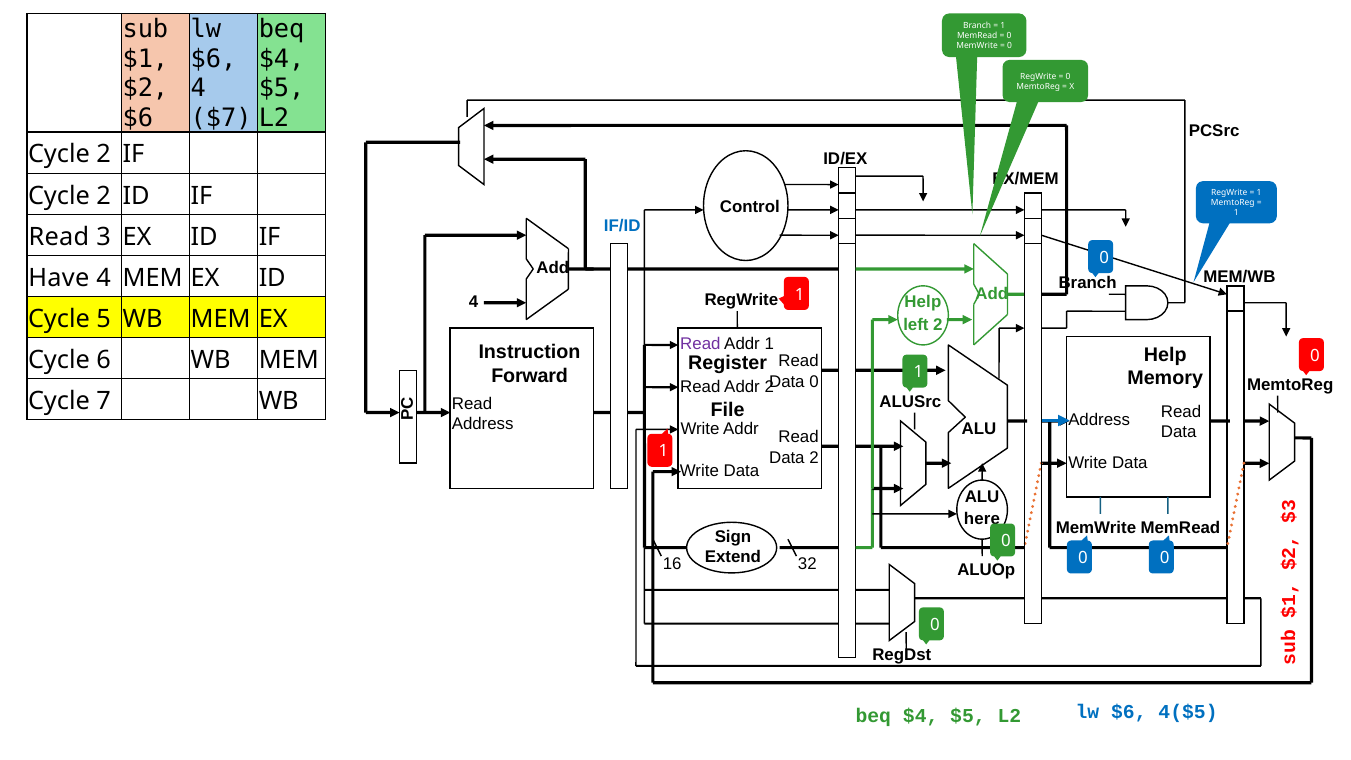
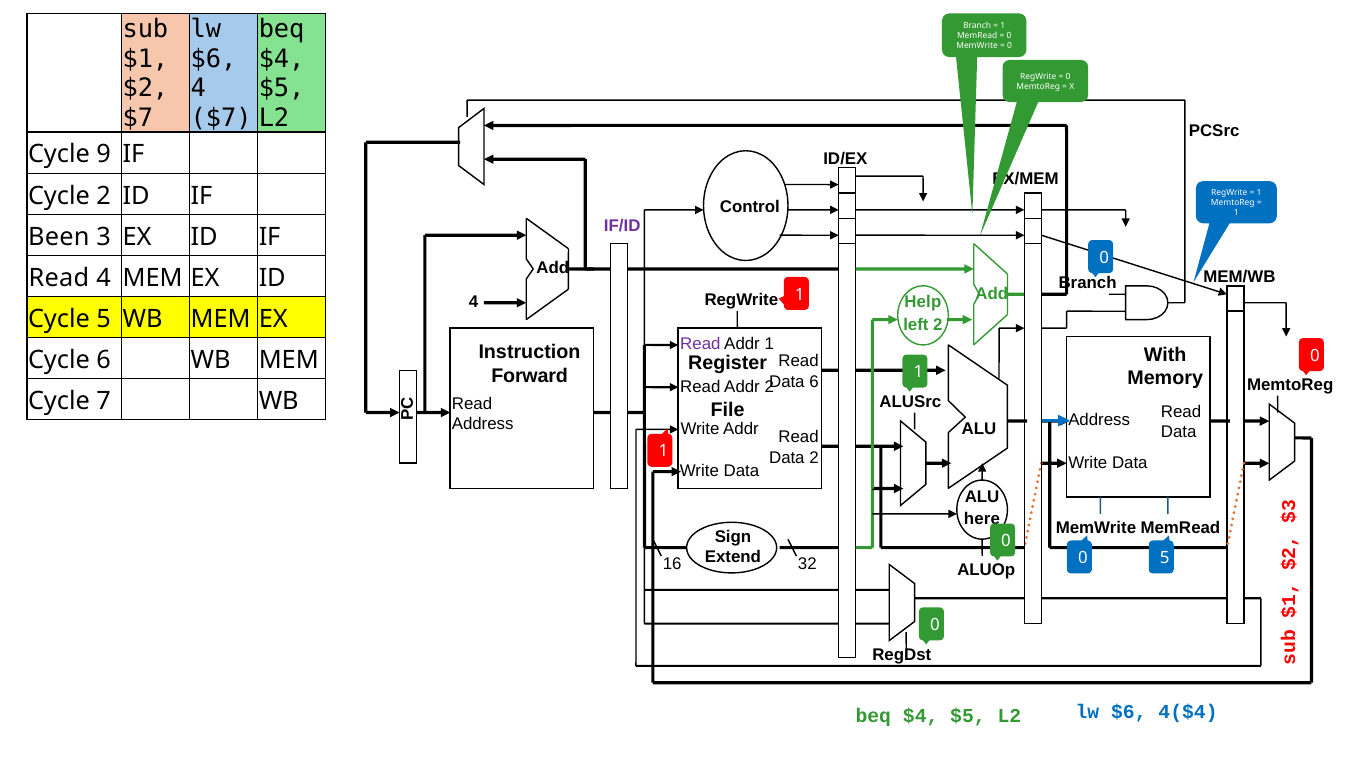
$6 at (138, 118): $6 -> $7
2 at (104, 155): 2 -> 9
IF/ID colour: blue -> purple
Read at (59, 237): Read -> Been
Have at (59, 278): Have -> Read
Help at (1165, 355): Help -> With
0 at (814, 381): 0 -> 6
0 at (1165, 558): 0 -> 5
4($5: 4($5 -> 4($4
